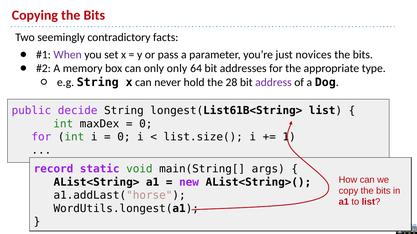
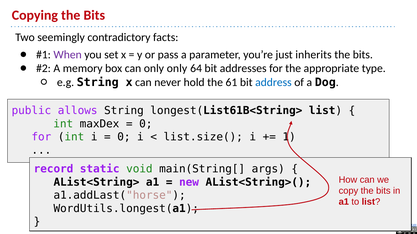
novices: novices -> inherits
28: 28 -> 61
address colour: purple -> blue
decide: decide -> allows
